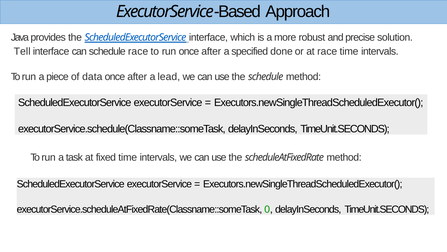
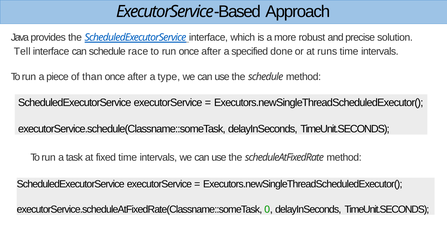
at race: race -> runs
data: data -> than
lead: lead -> type
